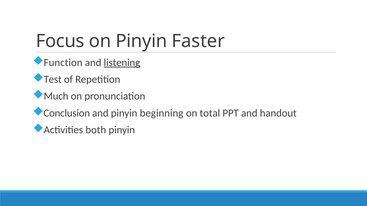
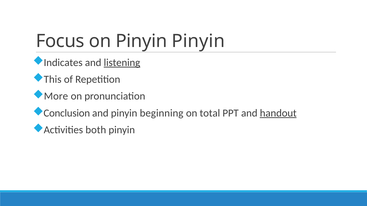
Pinyin Faster: Faster -> Pinyin
Function: Function -> Indicates
Test: Test -> This
Much: Much -> More
handout underline: none -> present
